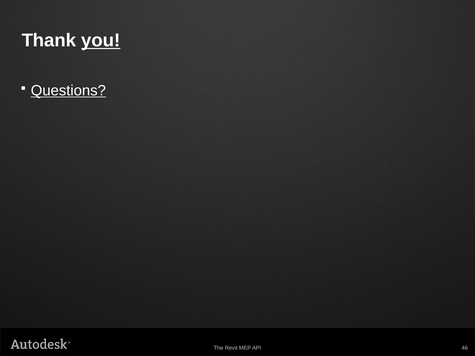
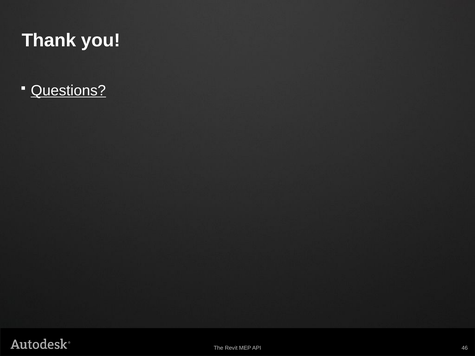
you underline: present -> none
